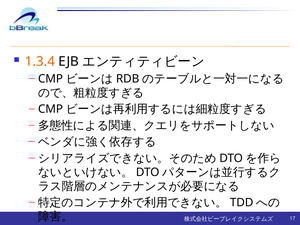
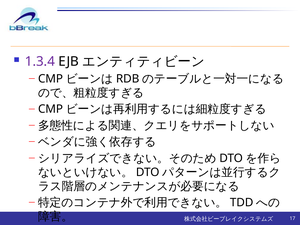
1.3.4 colour: orange -> purple
